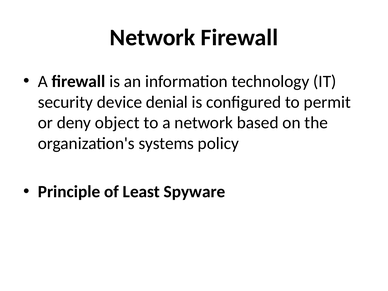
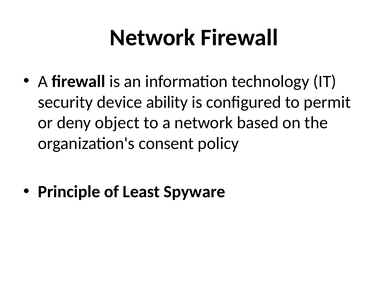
denial: denial -> ability
systems: systems -> consent
